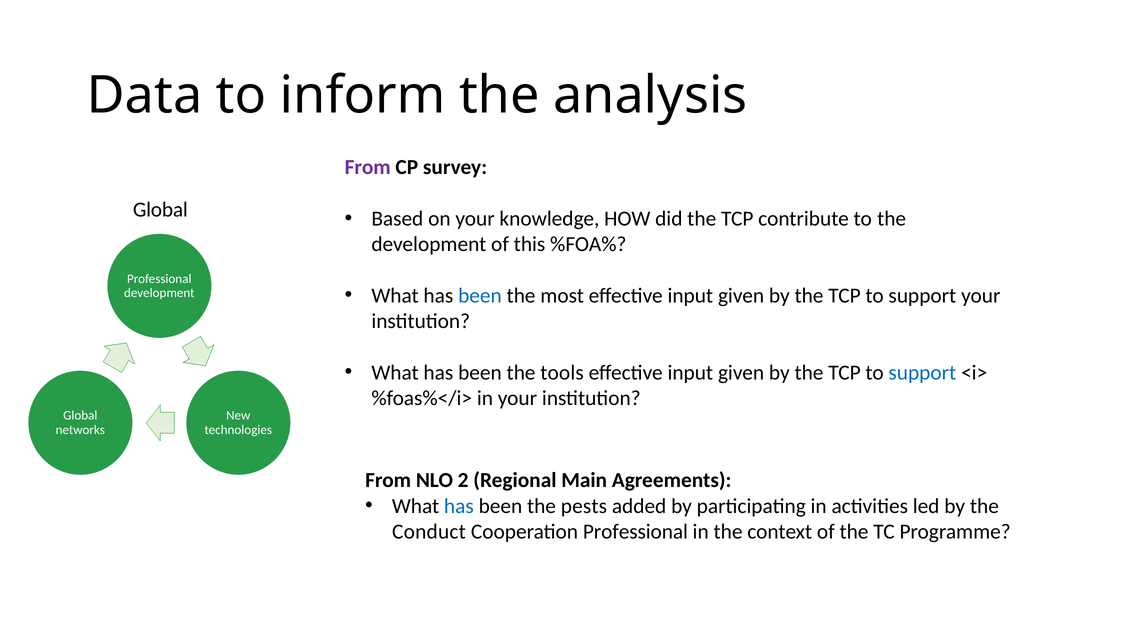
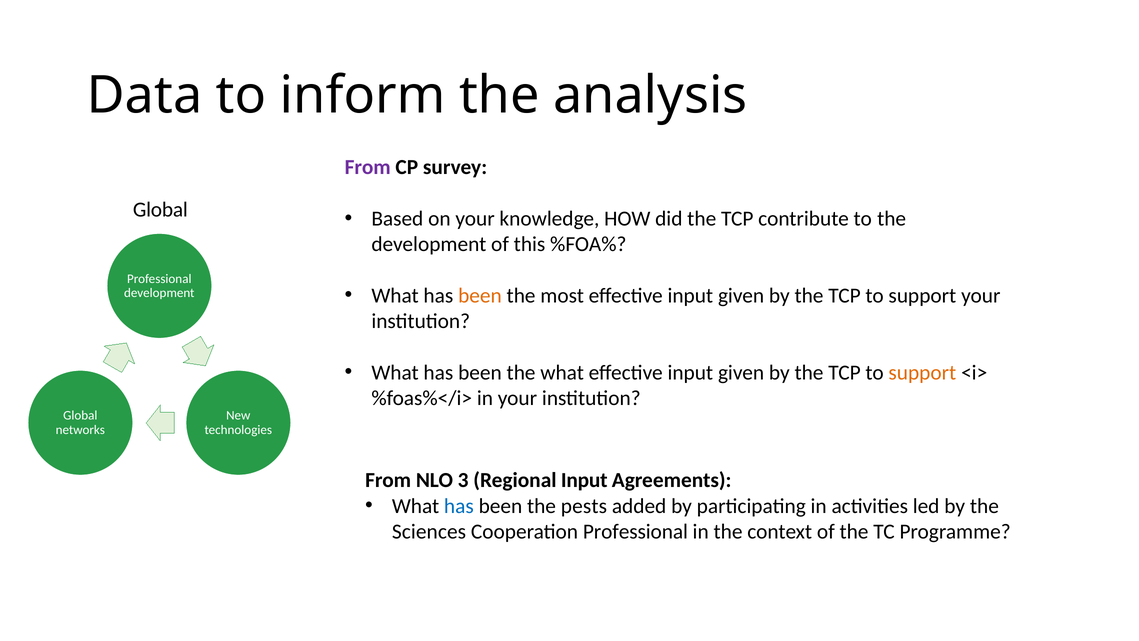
been at (480, 295) colour: blue -> orange
the tools: tools -> what
support at (922, 372) colour: blue -> orange
2: 2 -> 3
Regional Main: Main -> Input
Conduct: Conduct -> Sciences
